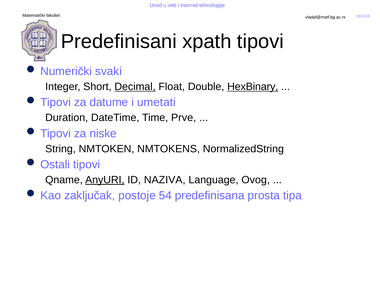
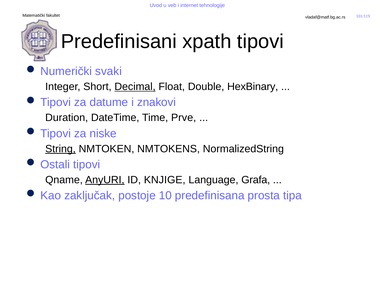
HexBinary underline: present -> none
umetati: umetati -> znakovi
String underline: none -> present
NAZIVA: NAZIVA -> KNJIGE
Ovog: Ovog -> Grafa
54: 54 -> 10
